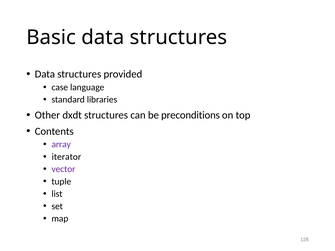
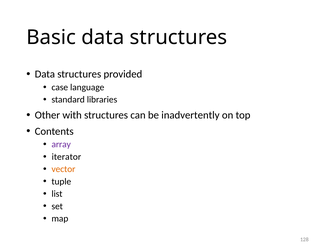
dxdt: dxdt -> with
preconditions: preconditions -> inadvertently
vector colour: purple -> orange
